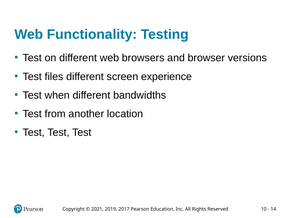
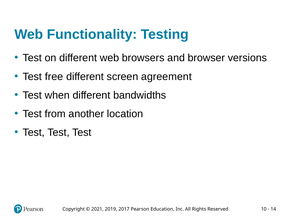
files: files -> free
experience: experience -> agreement
